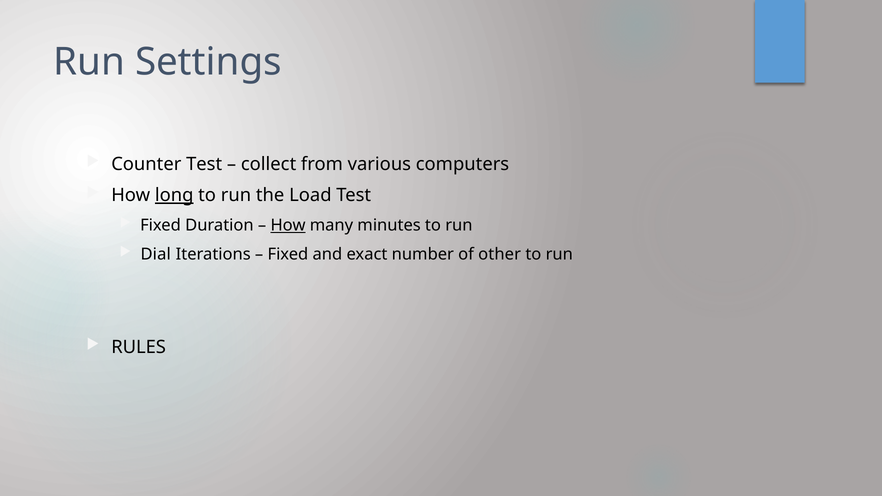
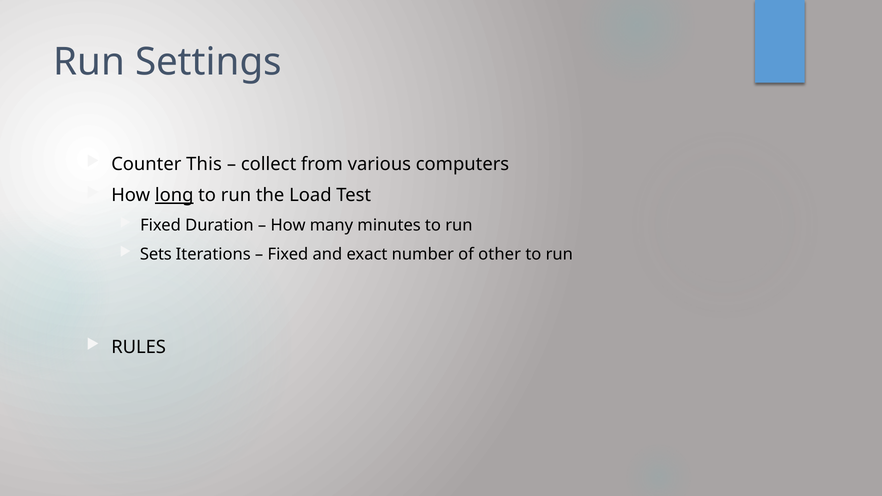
Counter Test: Test -> This
How at (288, 225) underline: present -> none
Dial: Dial -> Sets
